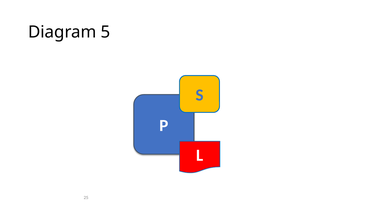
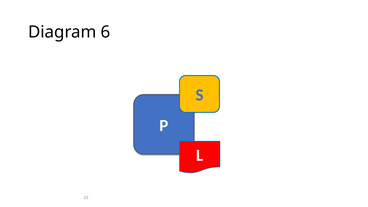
5: 5 -> 6
